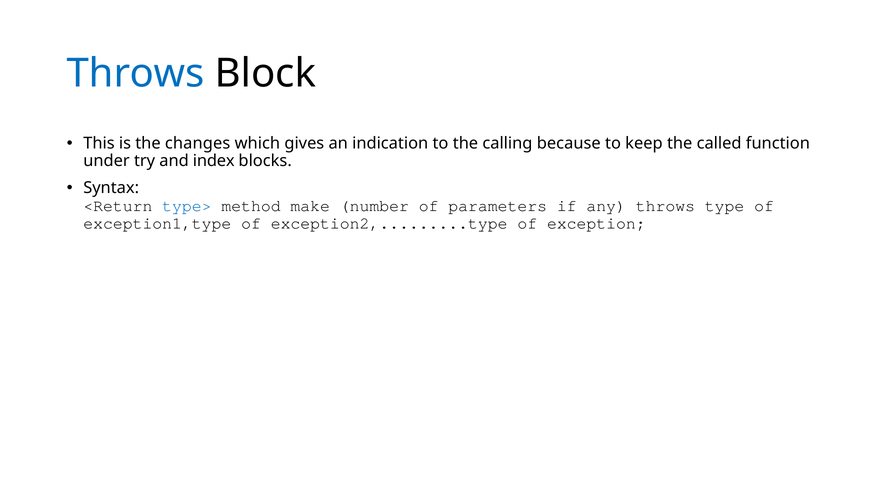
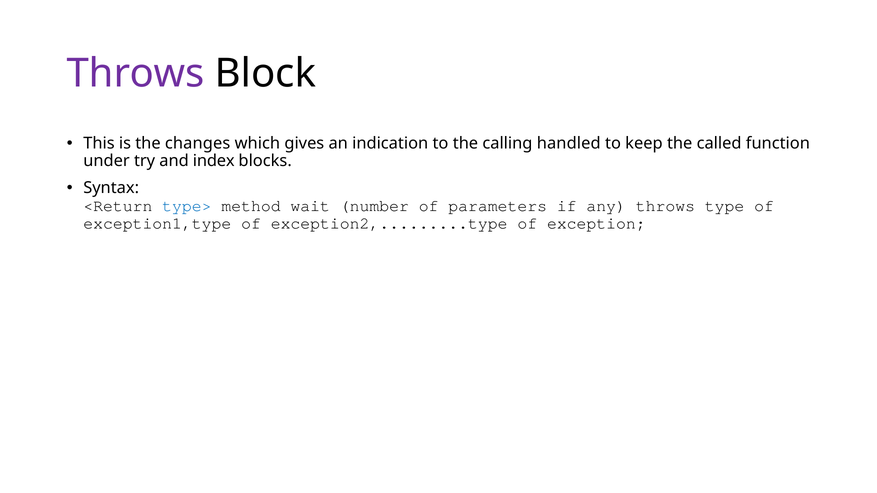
Throws at (136, 74) colour: blue -> purple
because: because -> handled
make: make -> wait
